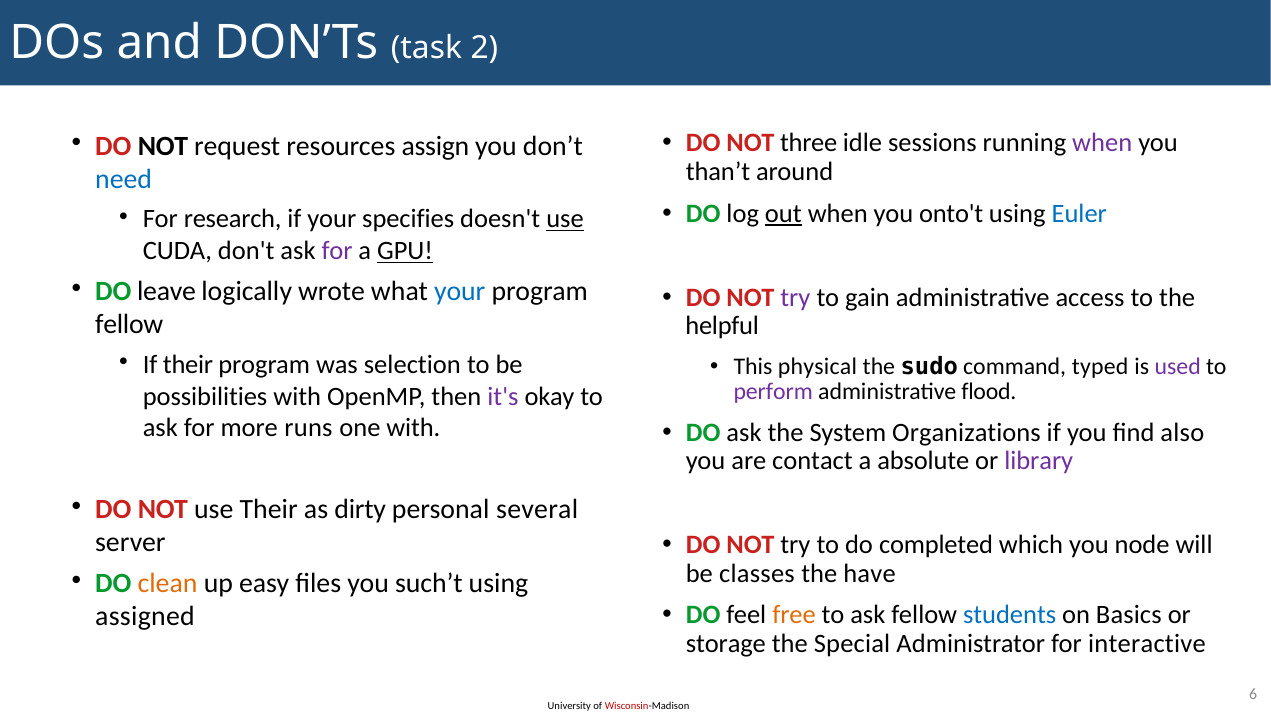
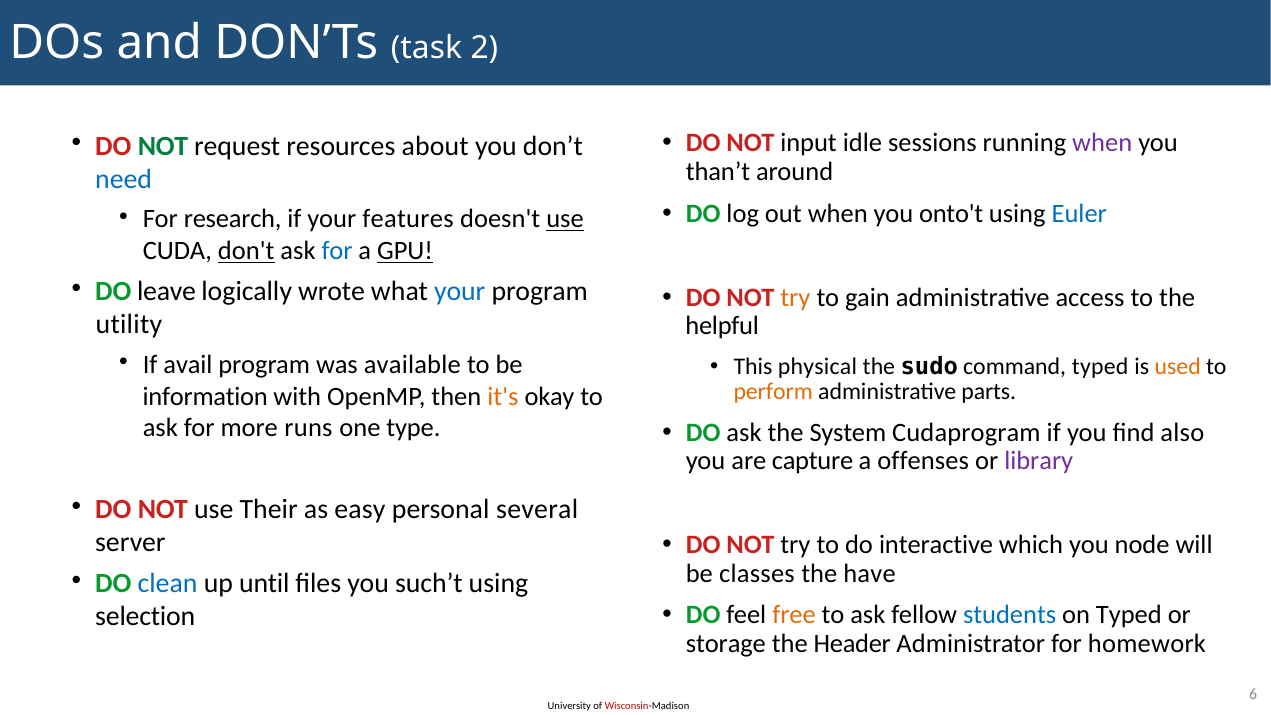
three: three -> input
NOT at (163, 146) colour: black -> green
assign: assign -> about
out underline: present -> none
specifies: specifies -> features
don't underline: none -> present
for at (337, 251) colour: purple -> blue
try at (795, 297) colour: purple -> orange
fellow at (129, 324): fellow -> utility
used colour: purple -> orange
If their: their -> avail
selection: selection -> available
perform colour: purple -> orange
flood: flood -> parts
possibilities: possibilities -> information
it's colour: purple -> orange
one with: with -> type
Organizations: Organizations -> Cudaprogram
contact: contact -> capture
absolute: absolute -> offenses
dirty: dirty -> easy
completed: completed -> interactive
clean colour: orange -> blue
easy: easy -> until
on Basics: Basics -> Typed
assigned: assigned -> selection
Special: Special -> Header
interactive: interactive -> homework
